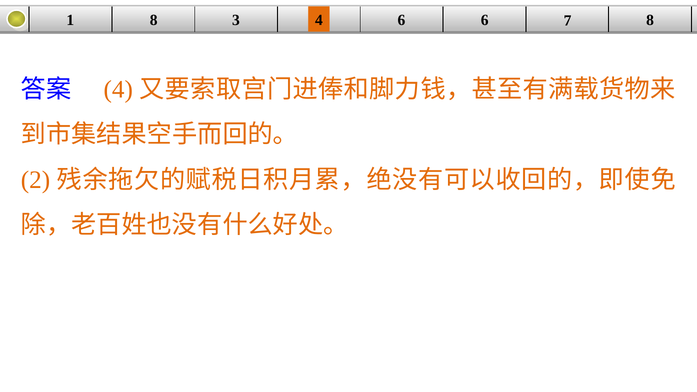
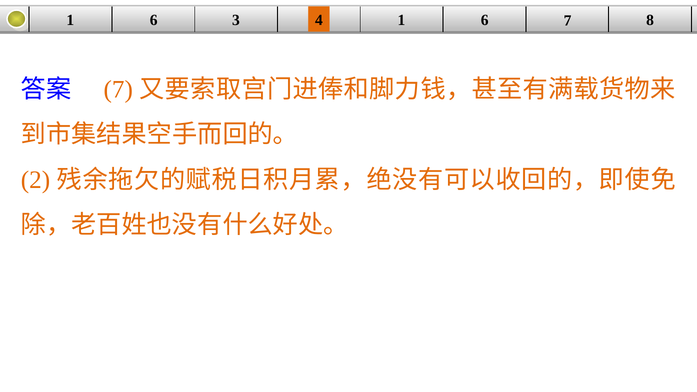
8 at (154, 20): 8 -> 6
4 6: 6 -> 1
4 at (118, 89): 4 -> 7
